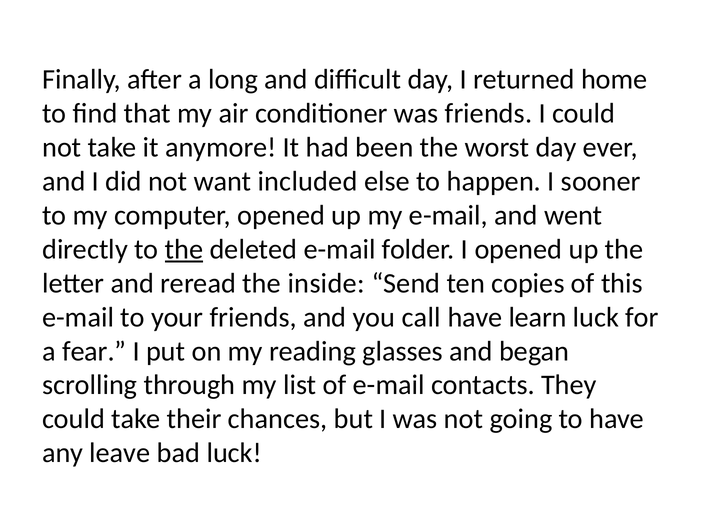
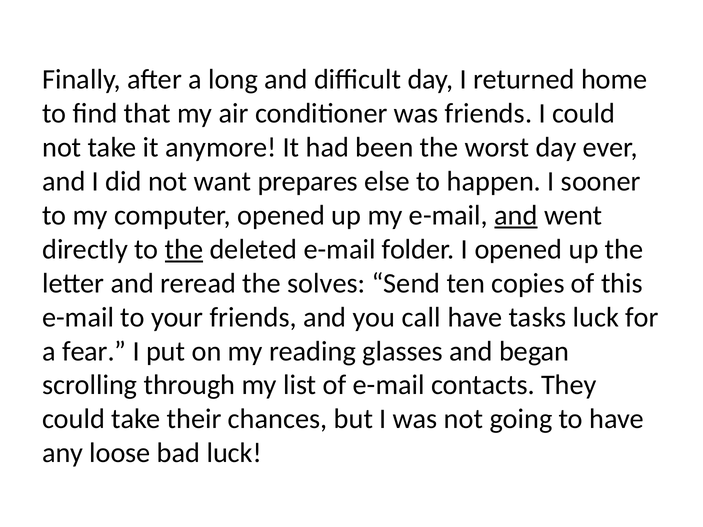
included: included -> prepares
and at (516, 215) underline: none -> present
inside: inside -> solves
learn: learn -> tasks
leave: leave -> loose
